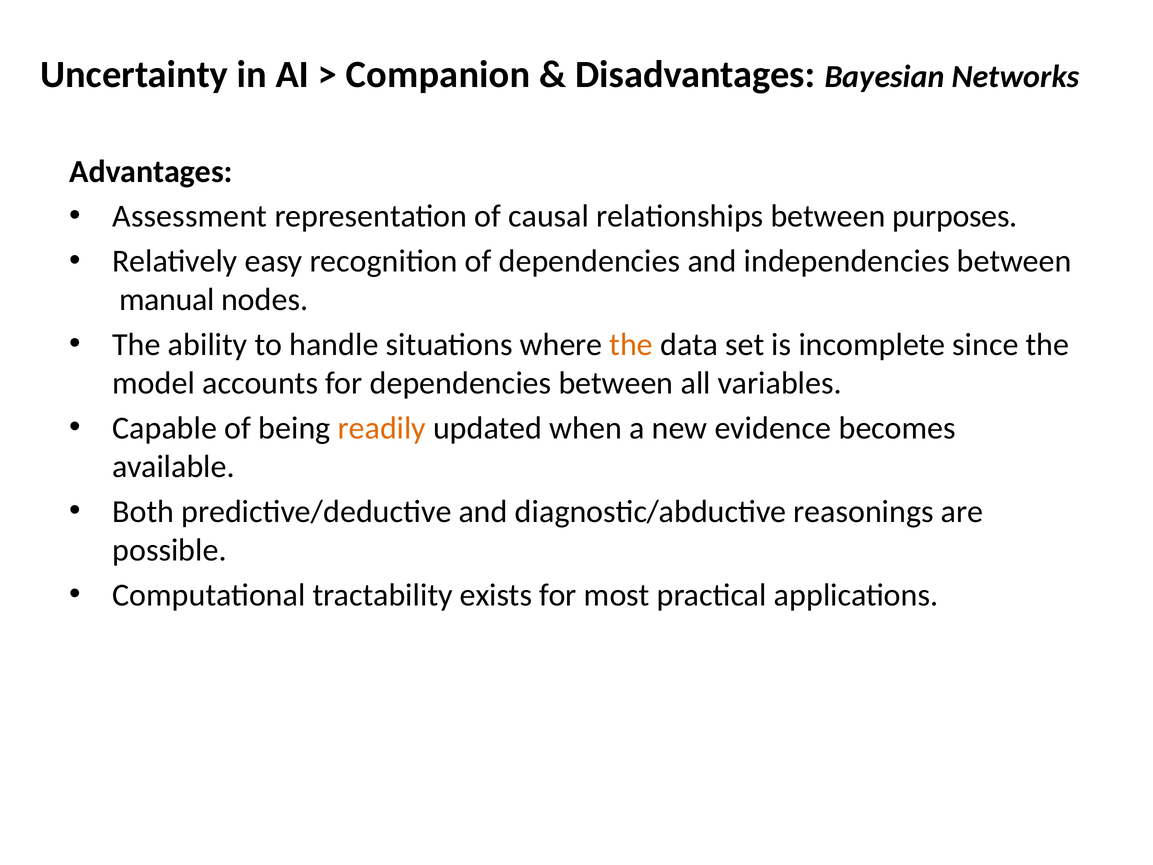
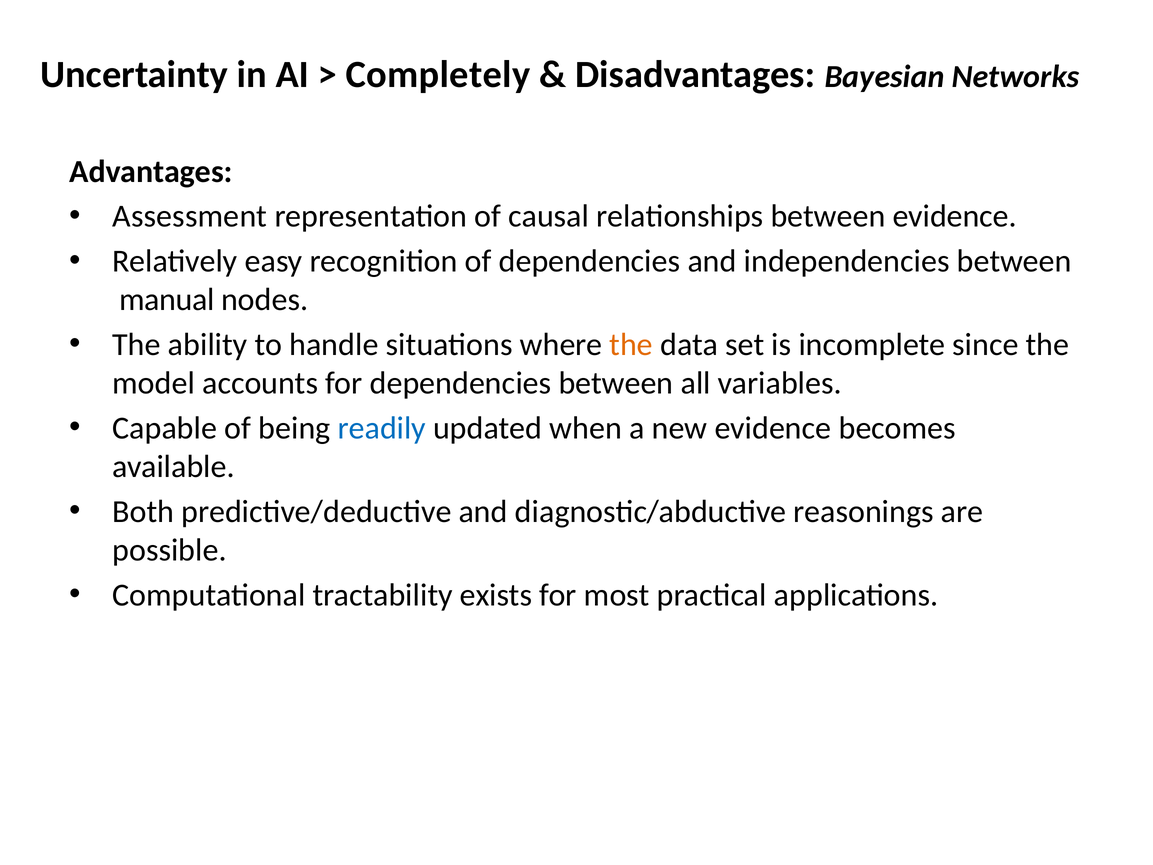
Companion: Companion -> Completely
between purposes: purposes -> evidence
readily colour: orange -> blue
